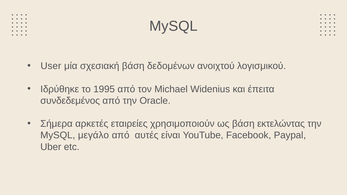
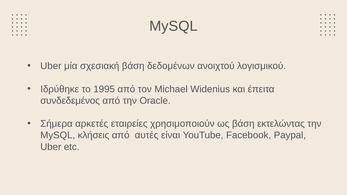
User at (51, 66): User -> Uber
μεγάλο: μεγάλο -> κλήσεις
